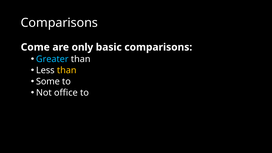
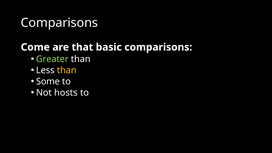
only: only -> that
Greater colour: light blue -> light green
office: office -> hosts
